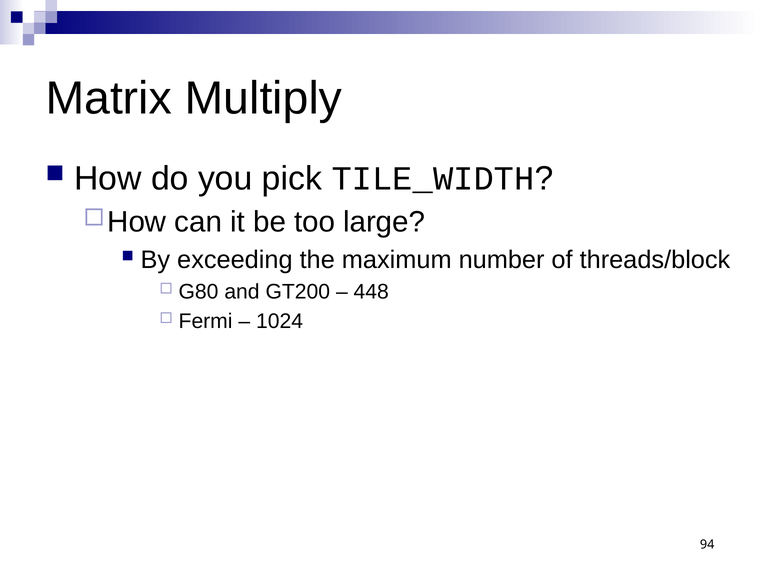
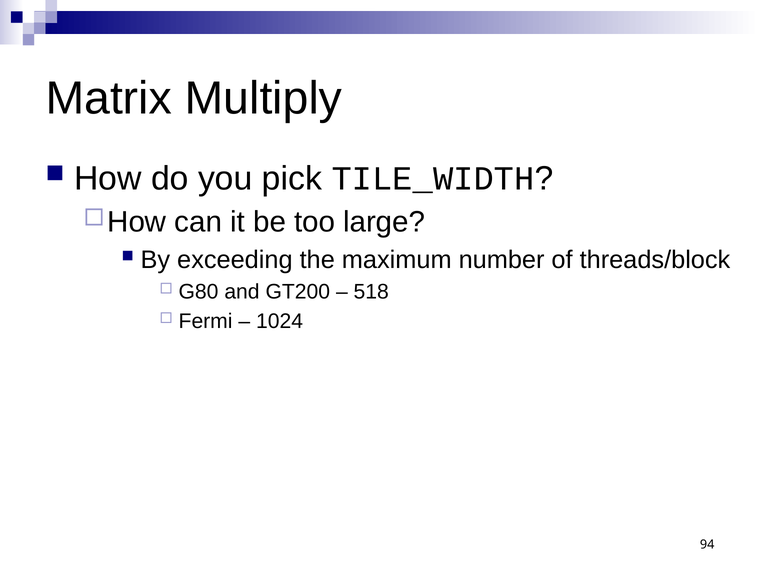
448: 448 -> 518
